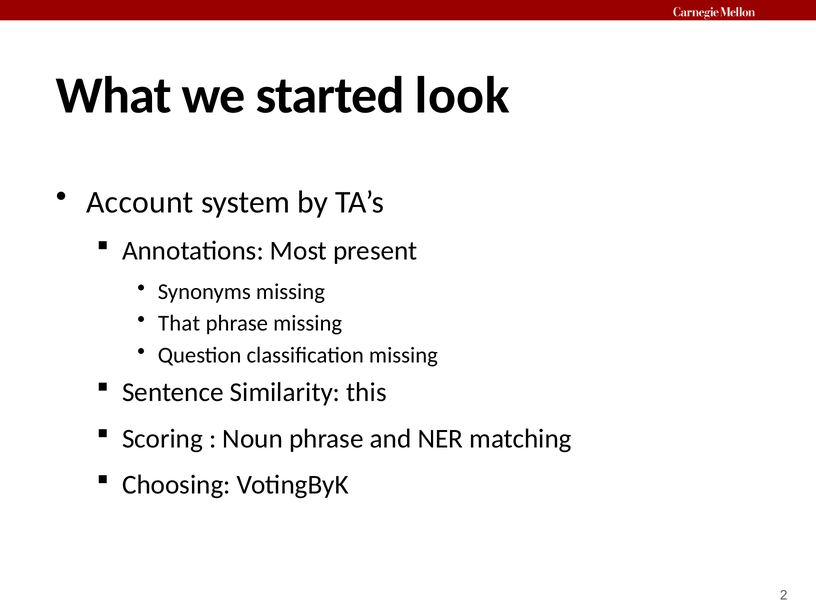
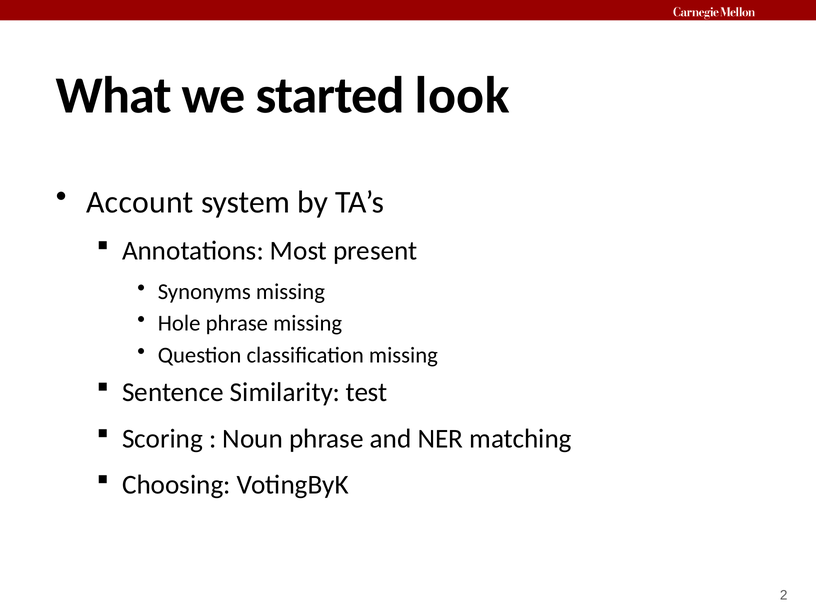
That: That -> Hole
this: this -> test
